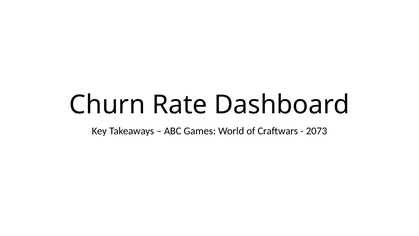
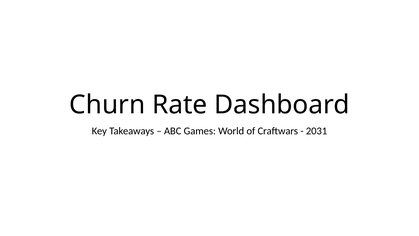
2073: 2073 -> 2031
